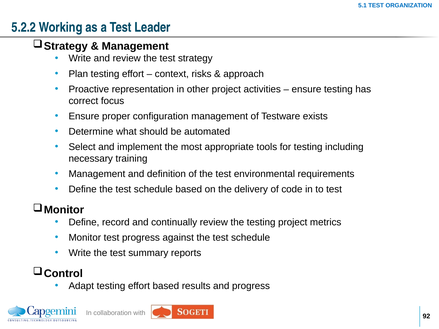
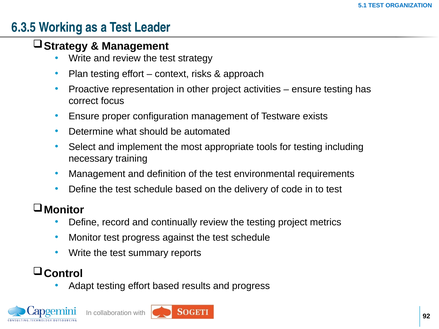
5.2.2: 5.2.2 -> 6.3.5
